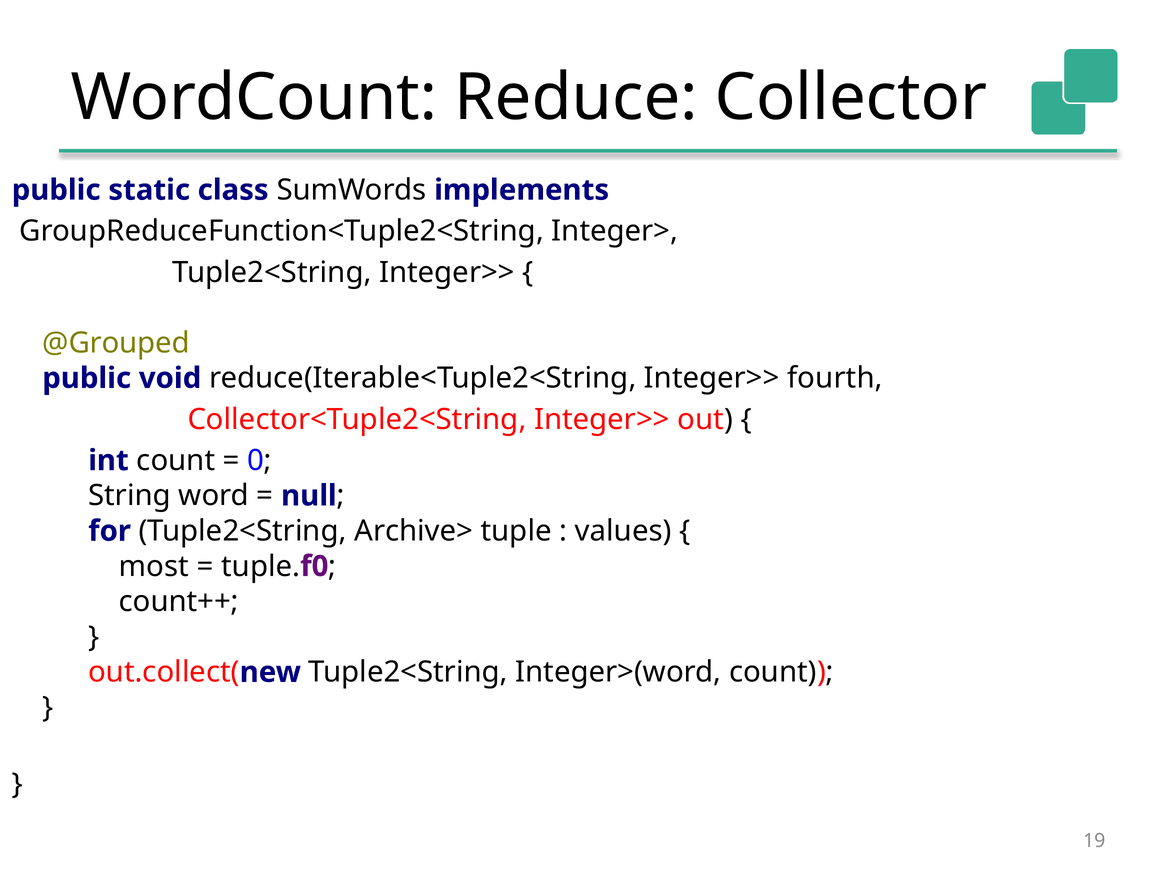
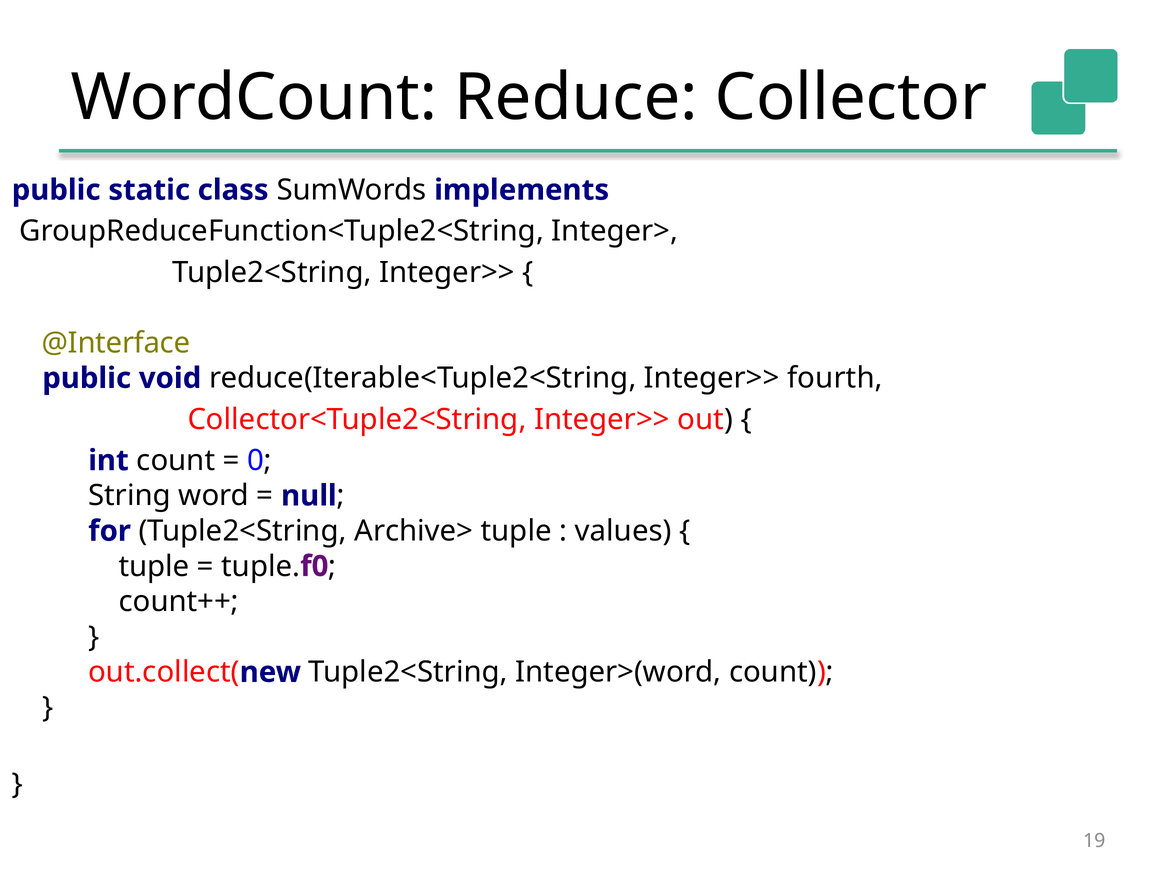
@Grouped: @Grouped -> @Interface
most at (154, 566): most -> tuple
